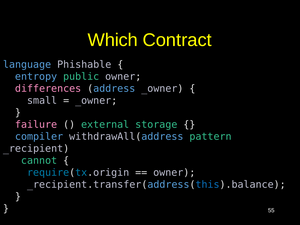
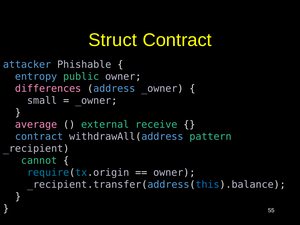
Which: Which -> Struct
language: language -> attacker
failure: failure -> average
storage: storage -> receive
compiler at (39, 137): compiler -> contract
